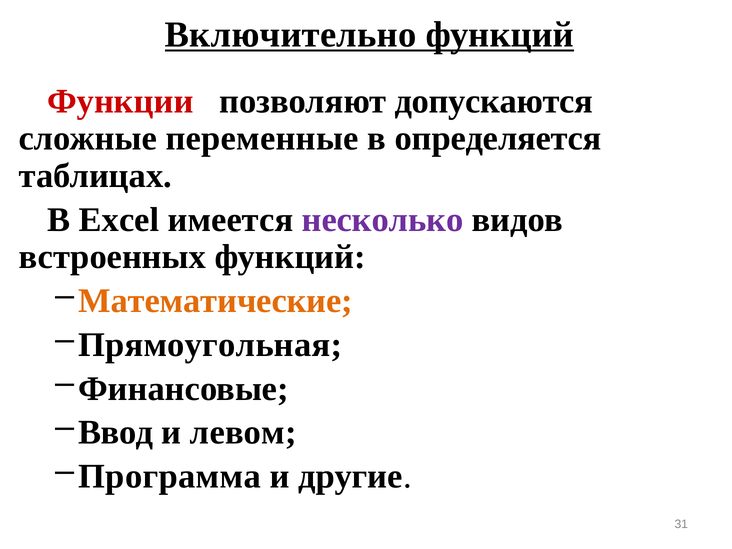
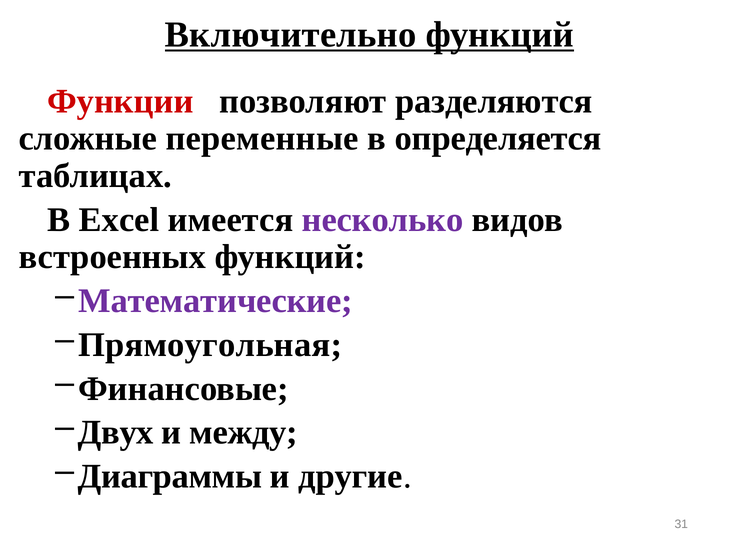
допускаются: допускаются -> разделяются
Математические colour: orange -> purple
Ввод: Ввод -> Двух
левом: левом -> между
Программа: Программа -> Диаграммы
